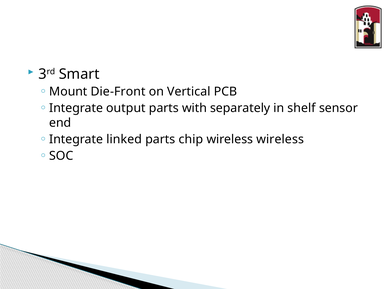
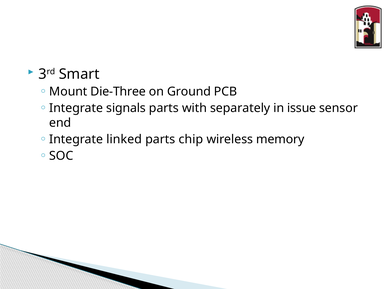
Die-Front: Die-Front -> Die-Three
Vertical: Vertical -> Ground
output: output -> signals
shelf: shelf -> issue
wireless wireless: wireless -> memory
